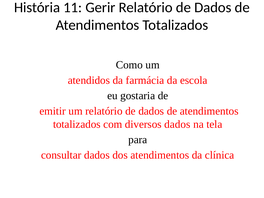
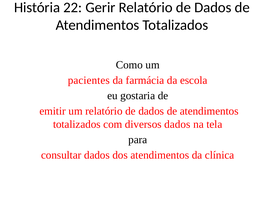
11: 11 -> 22
atendidos: atendidos -> pacientes
